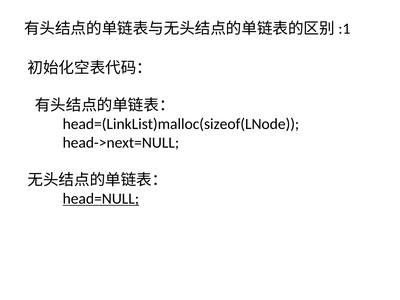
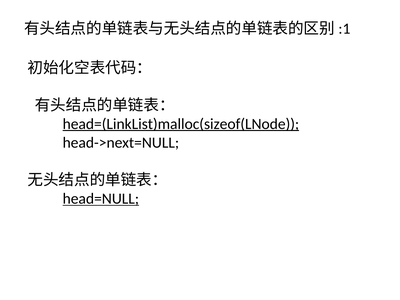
head=(LinkList)malloc(sizeof(LNode underline: none -> present
